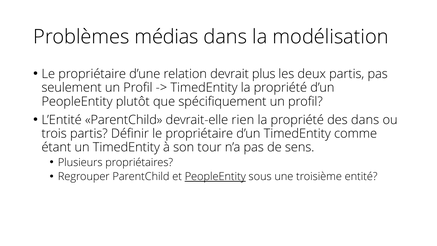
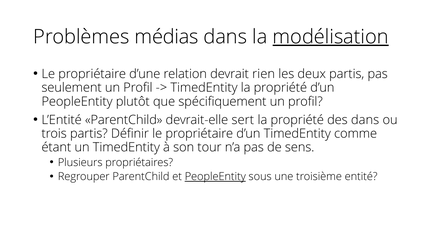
modélisation underline: none -> present
plus: plus -> rien
rien: rien -> sert
